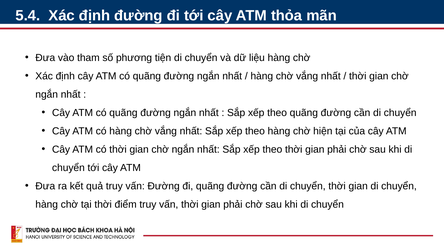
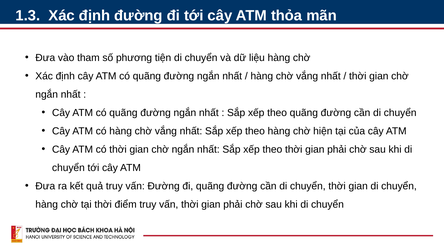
5.4: 5.4 -> 1.3
